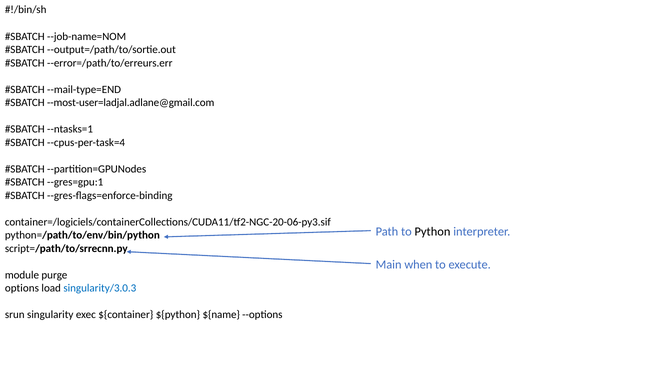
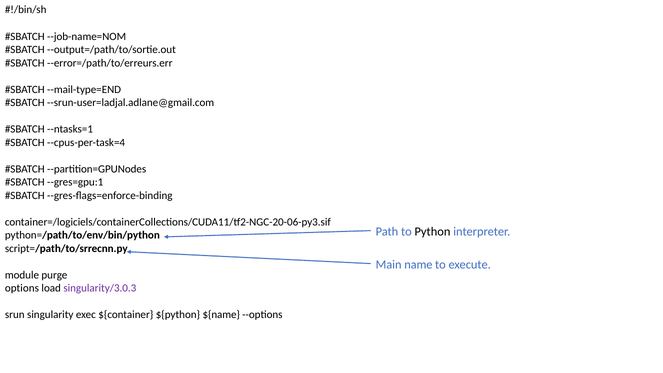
--most-user=ladjal.adlane@gmail.com: --most-user=ladjal.adlane@gmail.com -> --srun-user=ladjal.adlane@gmail.com
when: when -> name
singularity/3.0.3 colour: blue -> purple
